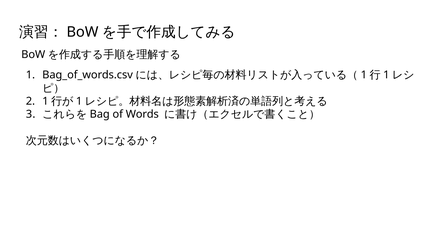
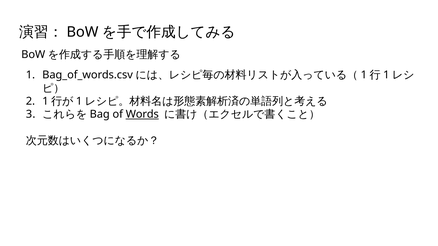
Words underline: none -> present
